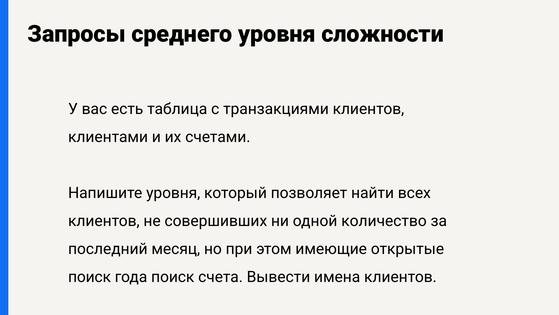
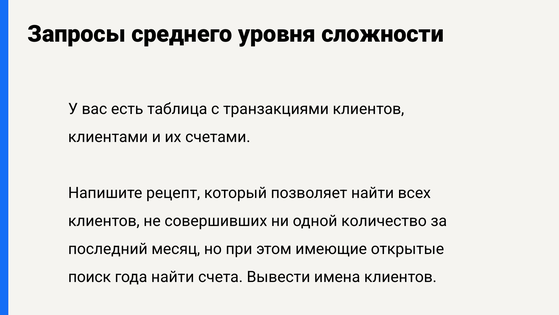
Напишите уровня: уровня -> рецепт
года поиск: поиск -> найти
